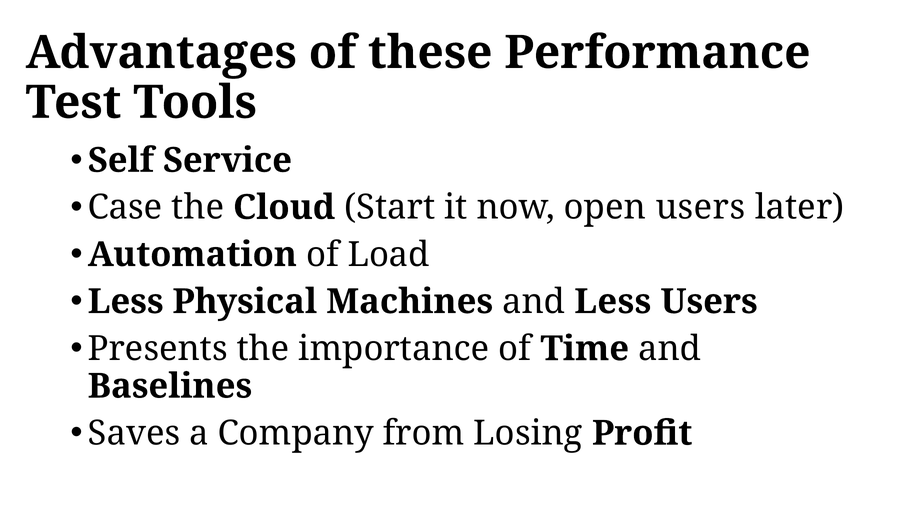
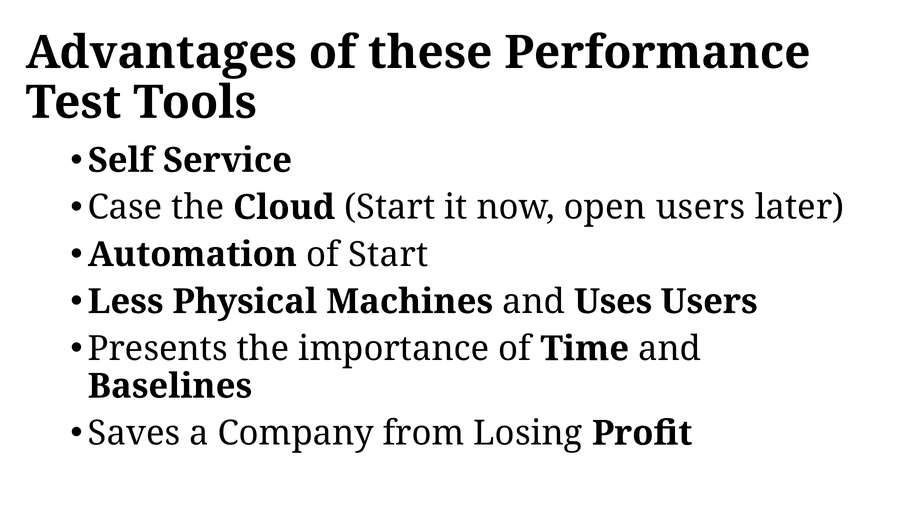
of Load: Load -> Start
and Less: Less -> Uses
